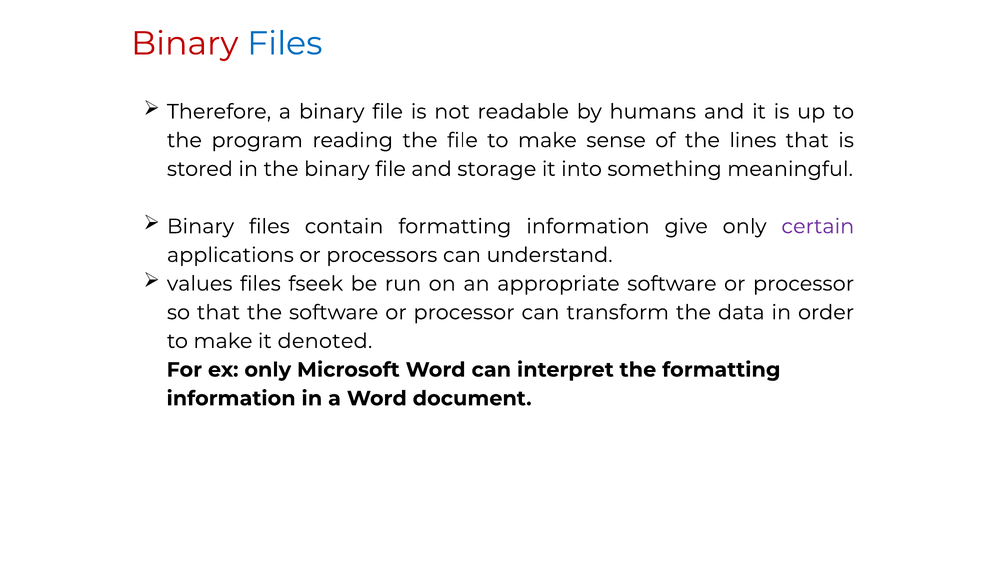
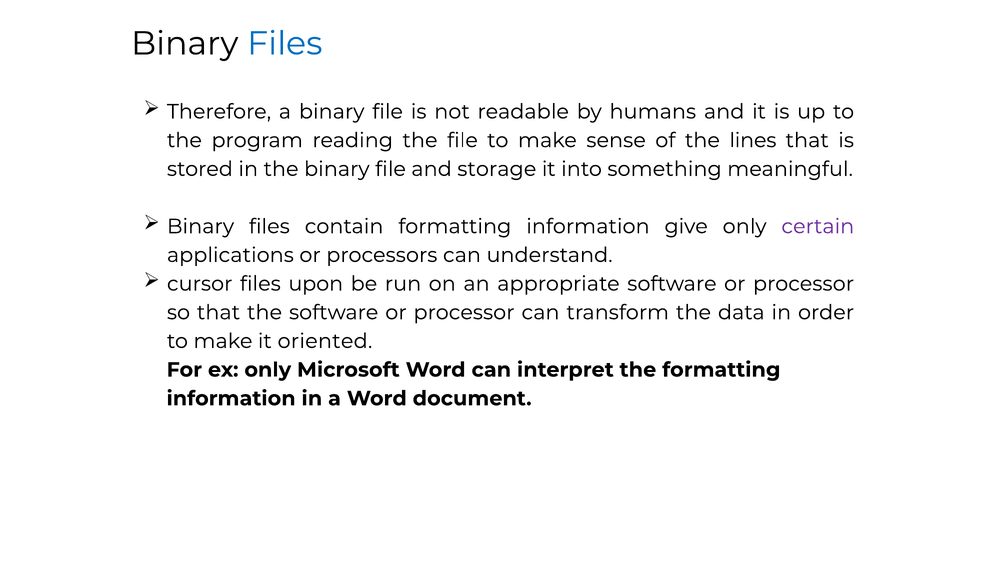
Binary at (185, 44) colour: red -> black
values: values -> cursor
fseek: fseek -> upon
denoted: denoted -> oriented
